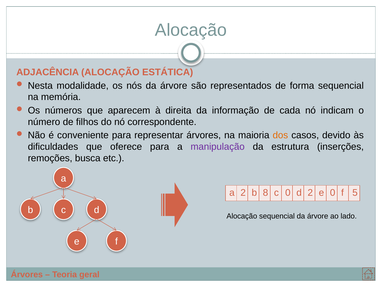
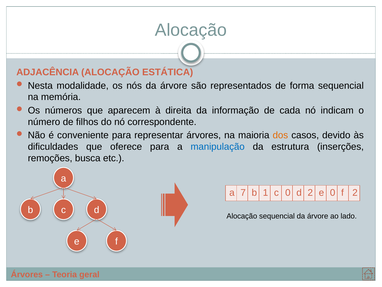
manipulação colour: purple -> blue
a 2: 2 -> 7
8: 8 -> 1
f 5: 5 -> 2
